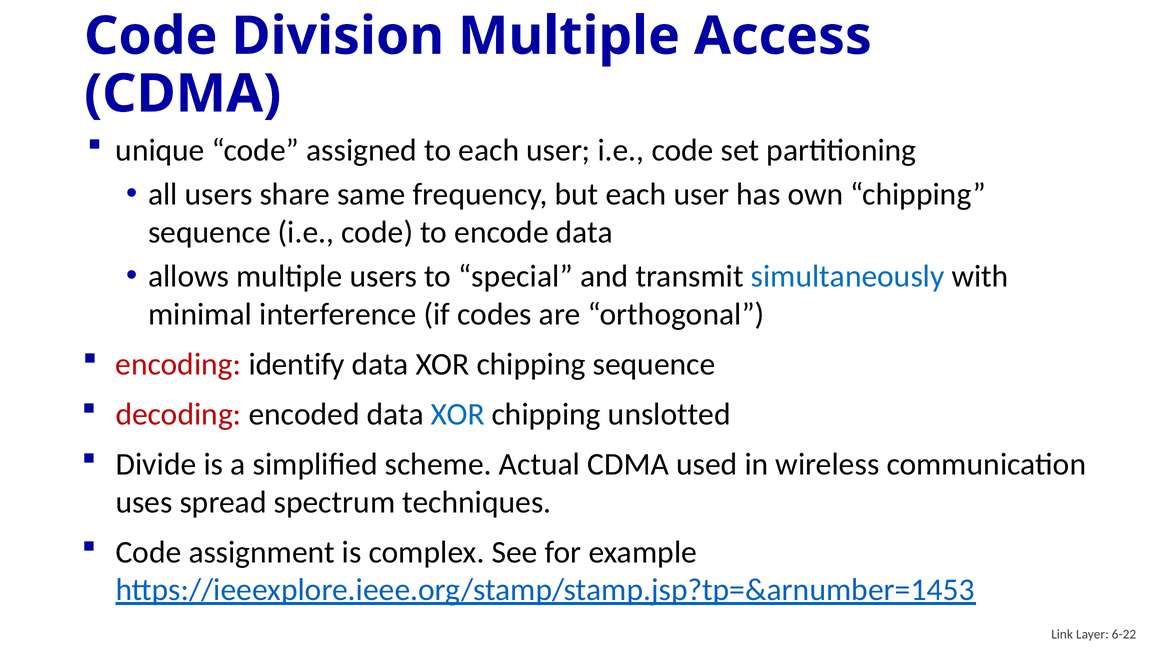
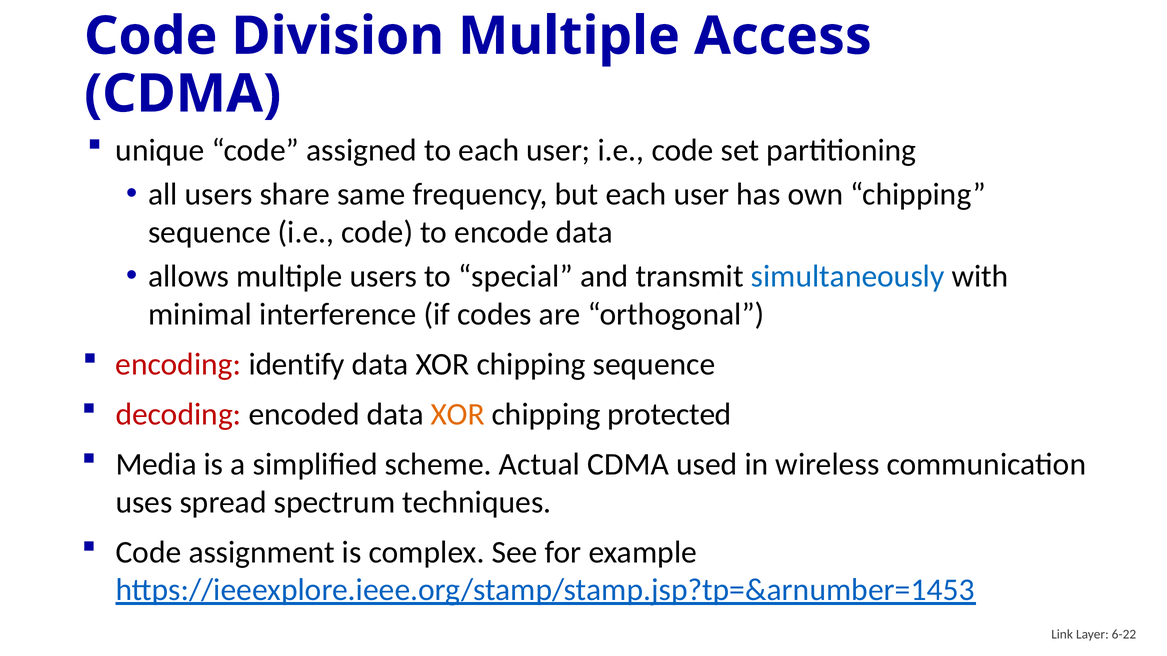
XOR at (458, 415) colour: blue -> orange
unslotted: unslotted -> protected
Divide: Divide -> Media
